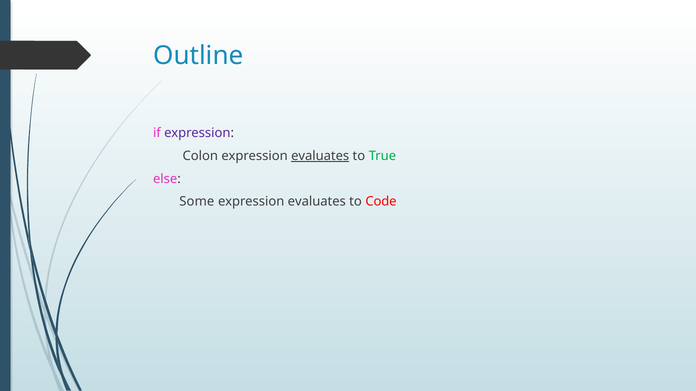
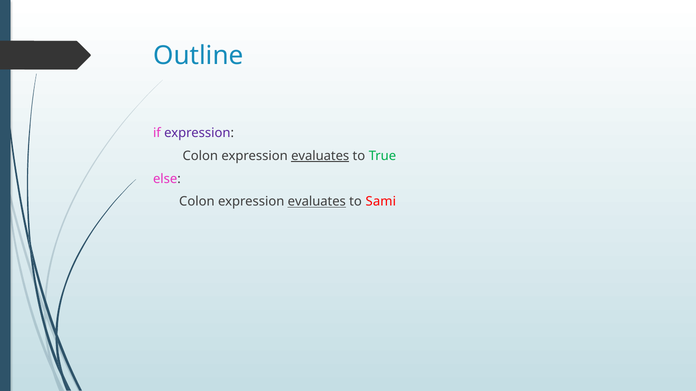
Some at (197, 202): Some -> Colon
evaluates at (317, 202) underline: none -> present
Code: Code -> Sami
